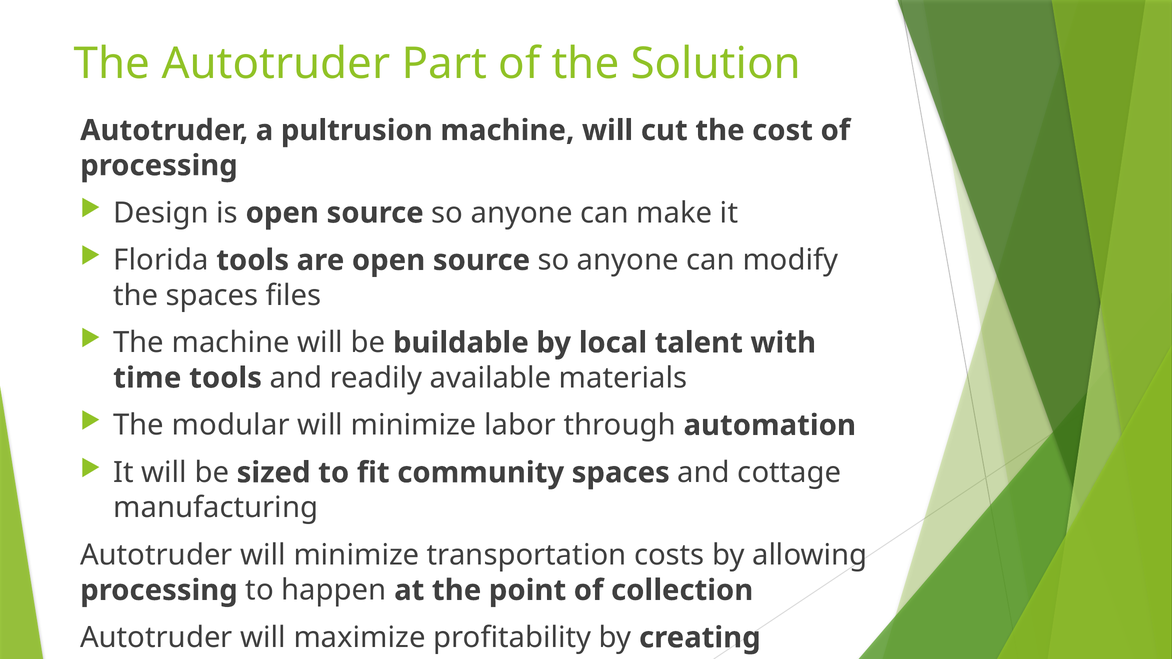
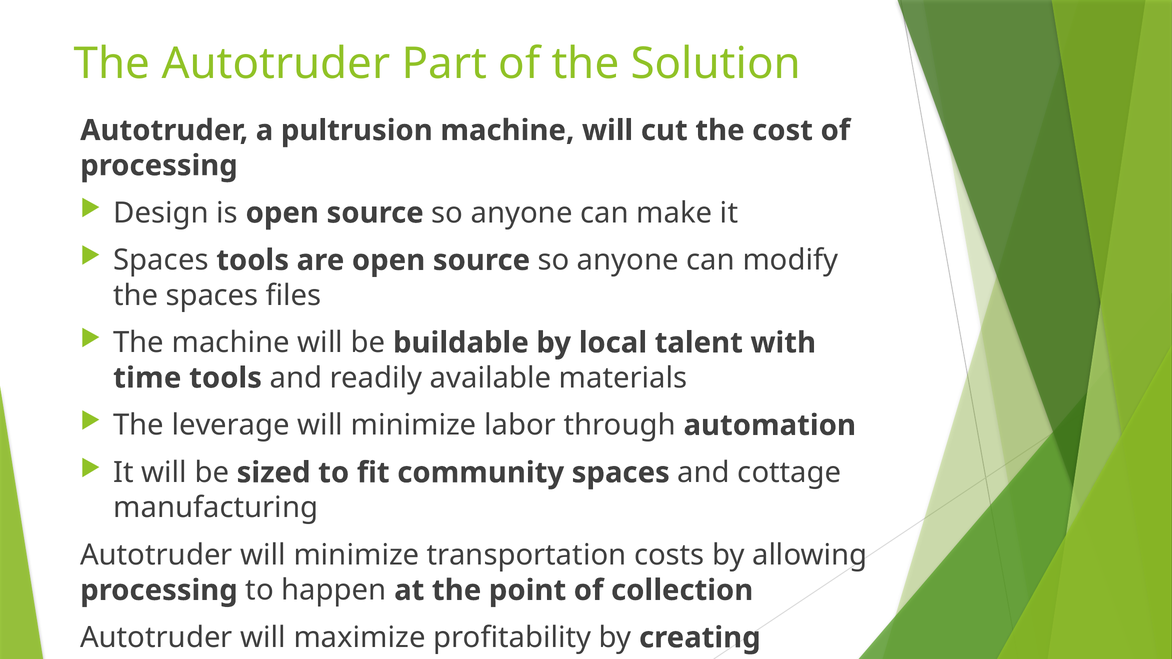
Florida at (161, 260): Florida -> Spaces
modular: modular -> leverage
